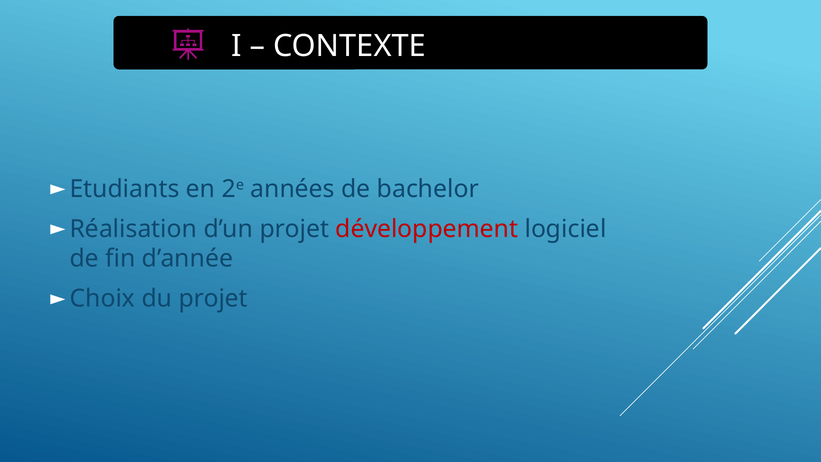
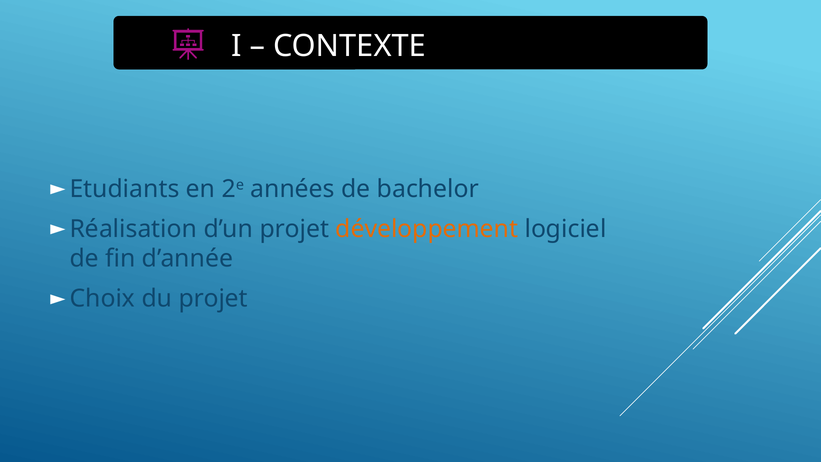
développement colour: red -> orange
